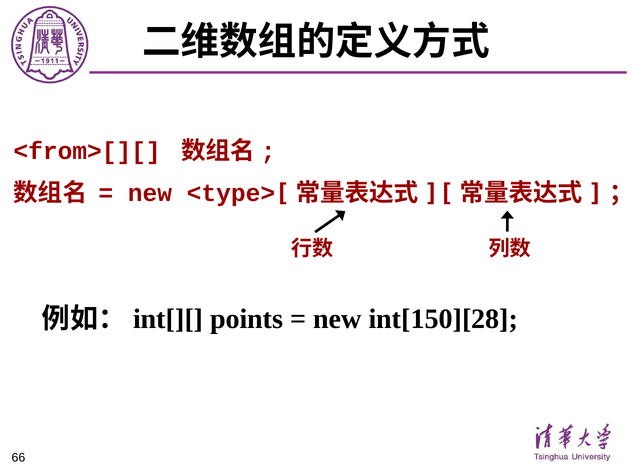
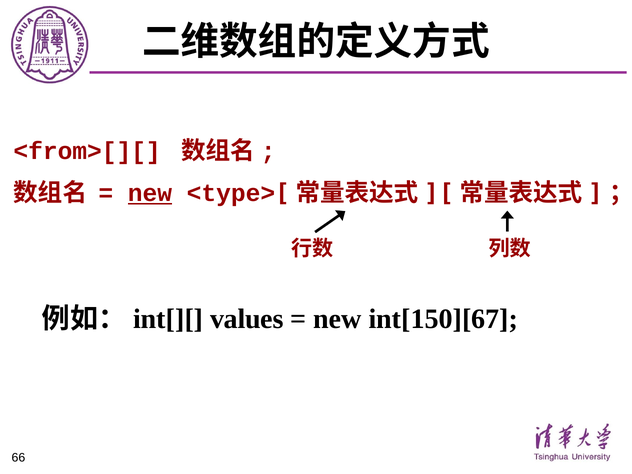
new at (150, 193) underline: none -> present
points: points -> values
int[150][28: int[150][28 -> int[150][67
